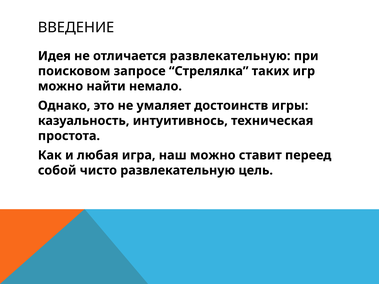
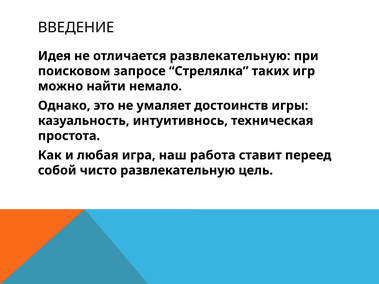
наш можно: можно -> работа
